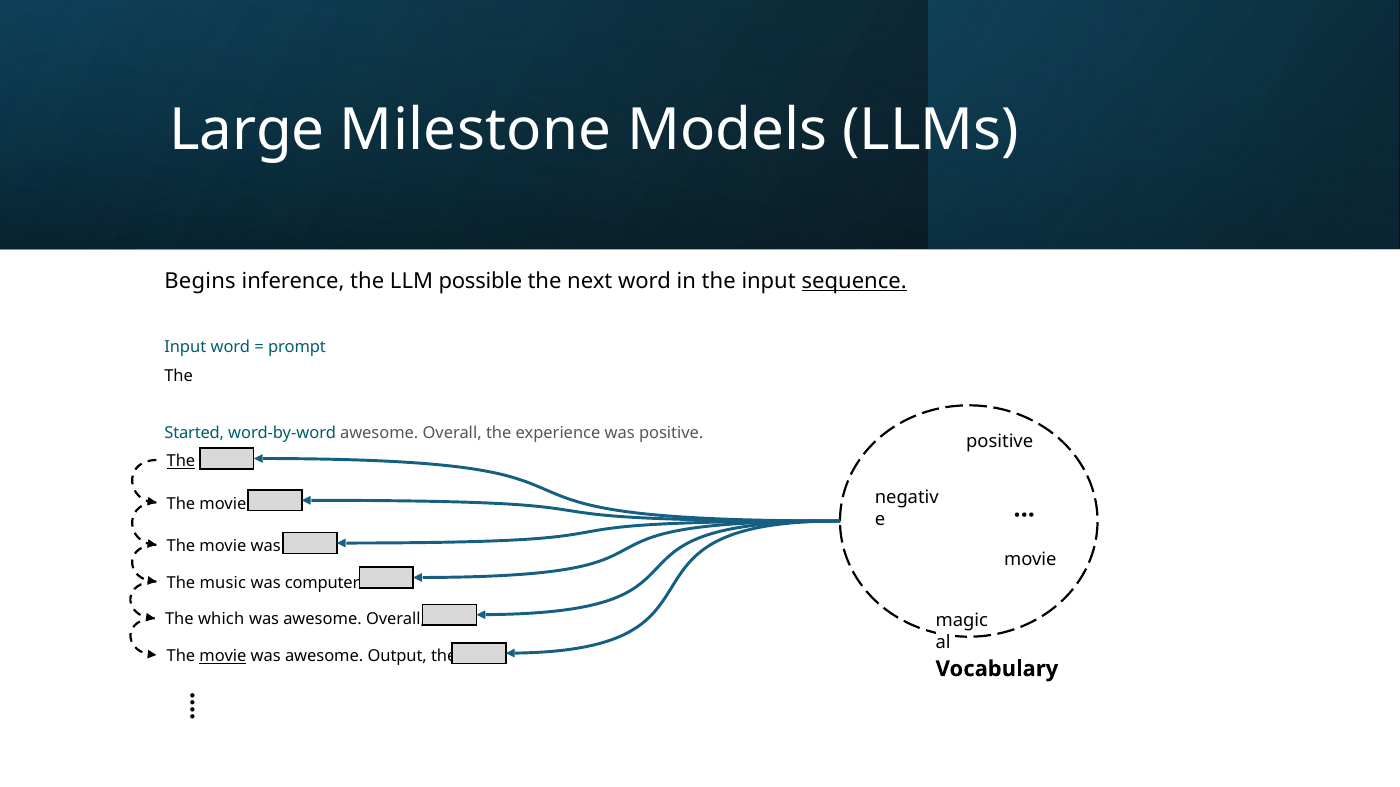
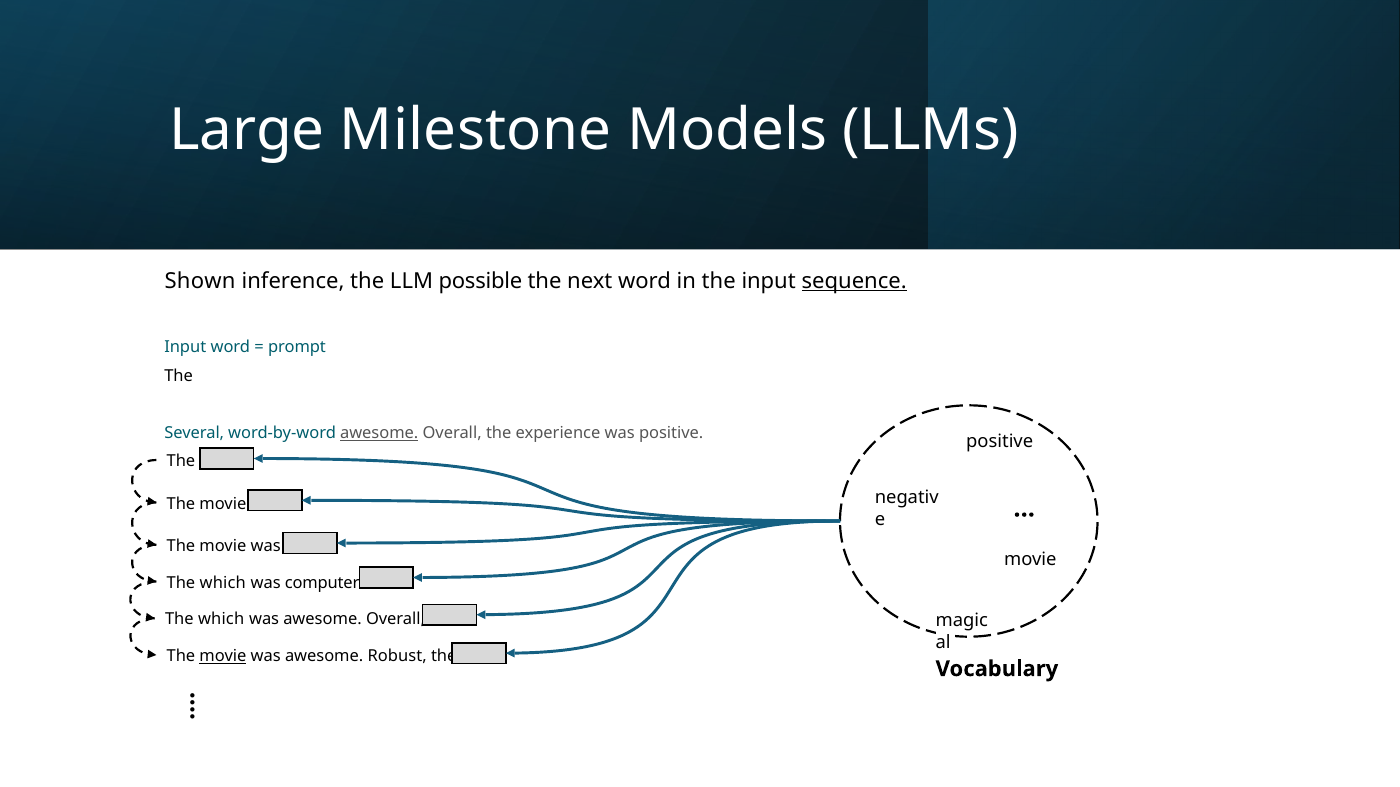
Begins: Begins -> Shown
Started: Started -> Several
awesome at (379, 434) underline: none -> present
The at (181, 462) underline: present -> none
music at (223, 583): music -> which
Output: Output -> Robust
